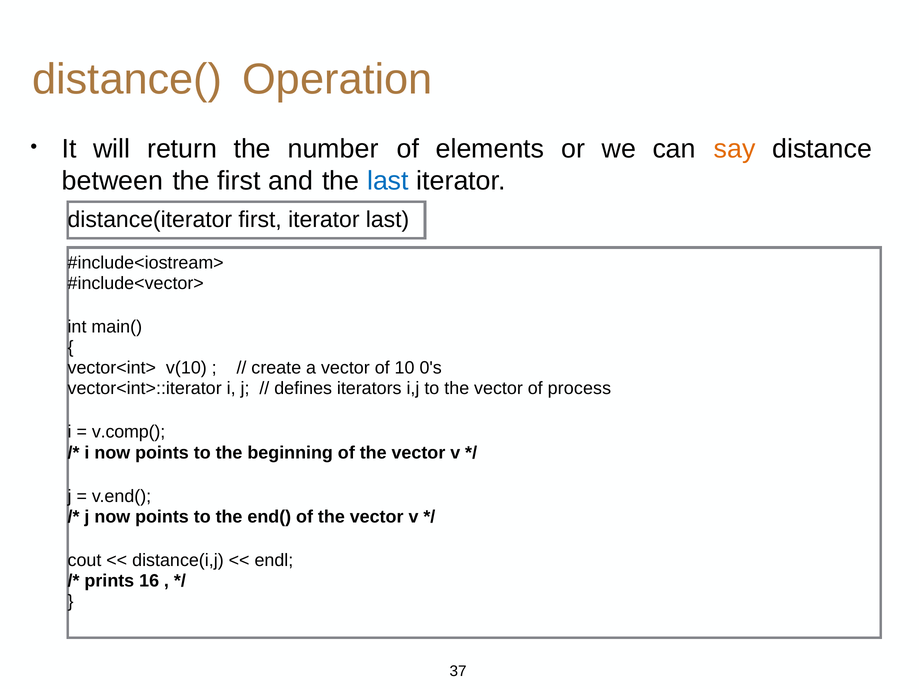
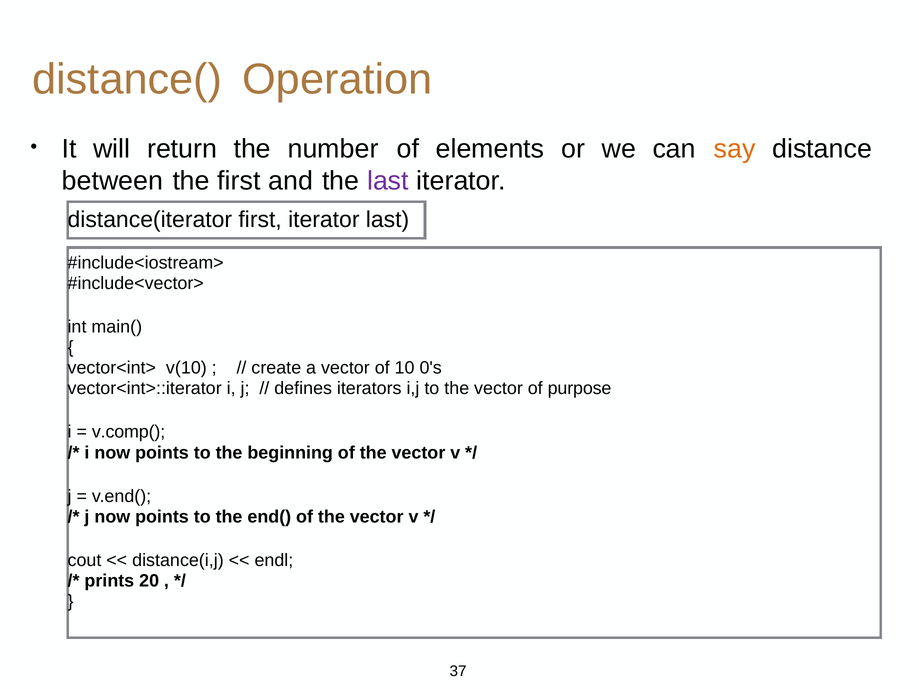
last at (388, 181) colour: blue -> purple
process: process -> purpose
16: 16 -> 20
